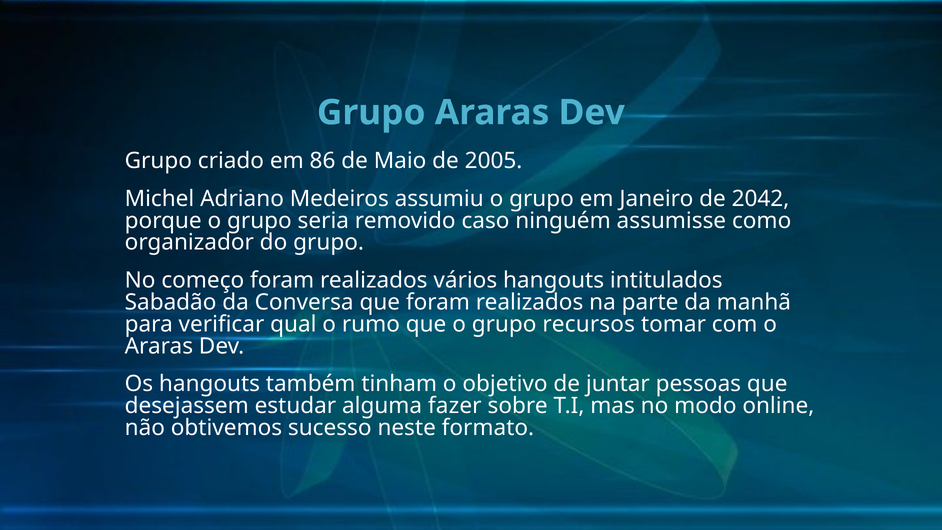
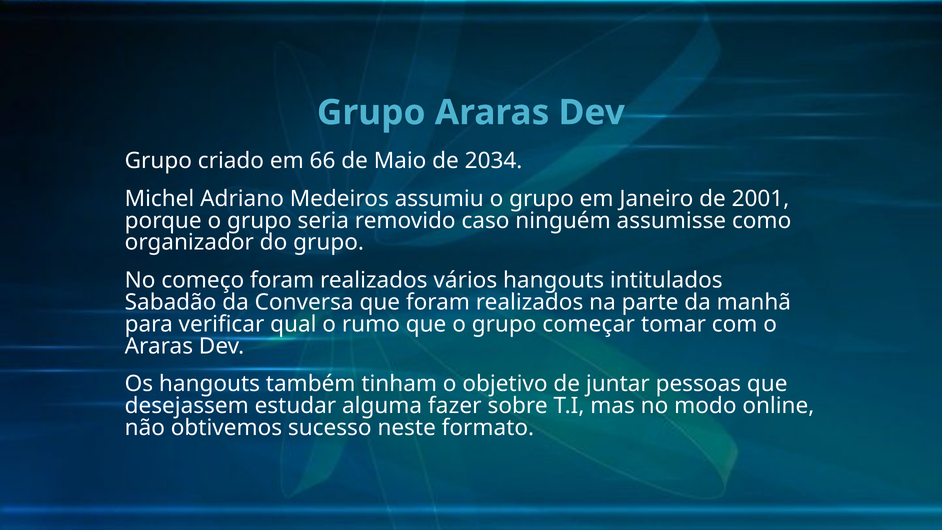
86: 86 -> 66
2005: 2005 -> 2034
2042: 2042 -> 2001
recursos: recursos -> começar
